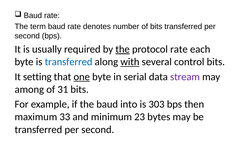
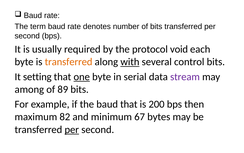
the at (123, 49) underline: present -> none
protocol rate: rate -> void
transferred at (69, 62) colour: blue -> orange
31: 31 -> 89
baud into: into -> that
303: 303 -> 200
33: 33 -> 82
23: 23 -> 67
per at (72, 129) underline: none -> present
